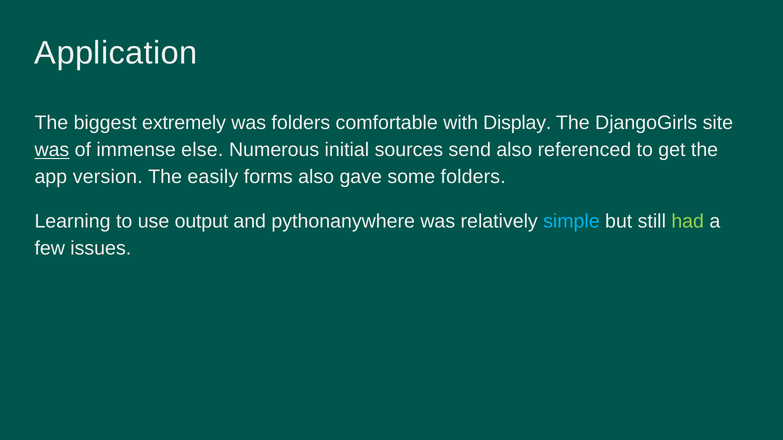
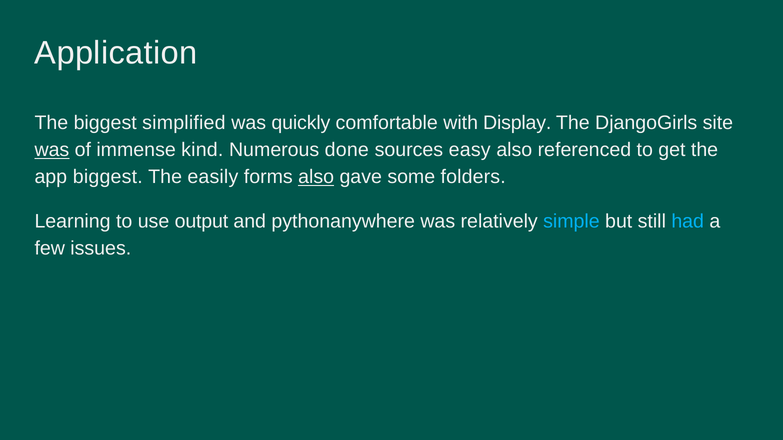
extremely: extremely -> simplified
was folders: folders -> quickly
else: else -> kind
initial: initial -> done
send: send -> easy
app version: version -> biggest
also at (316, 177) underline: none -> present
had colour: light green -> light blue
